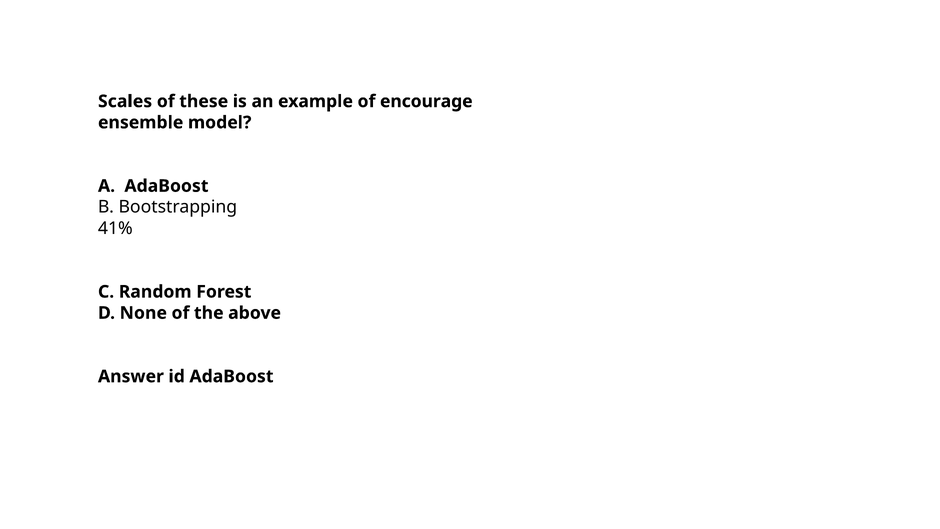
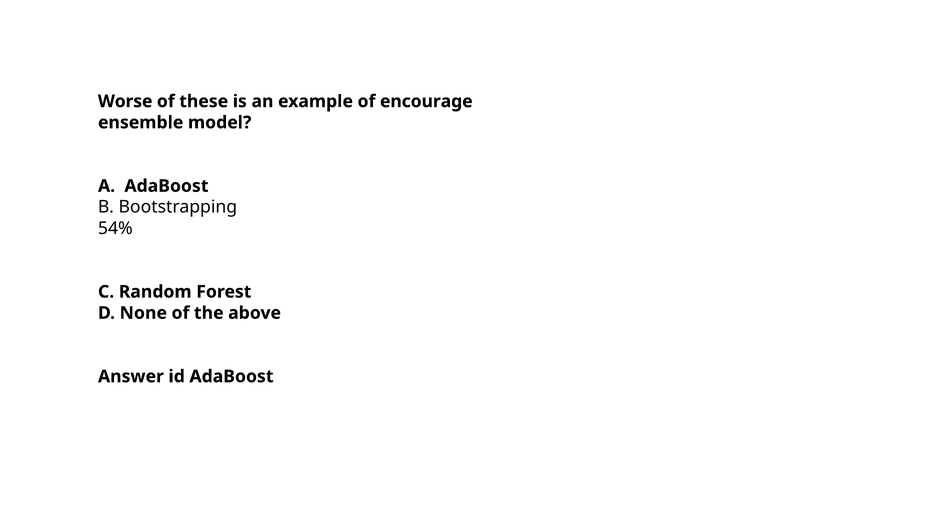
Scales: Scales -> Worse
41%: 41% -> 54%
